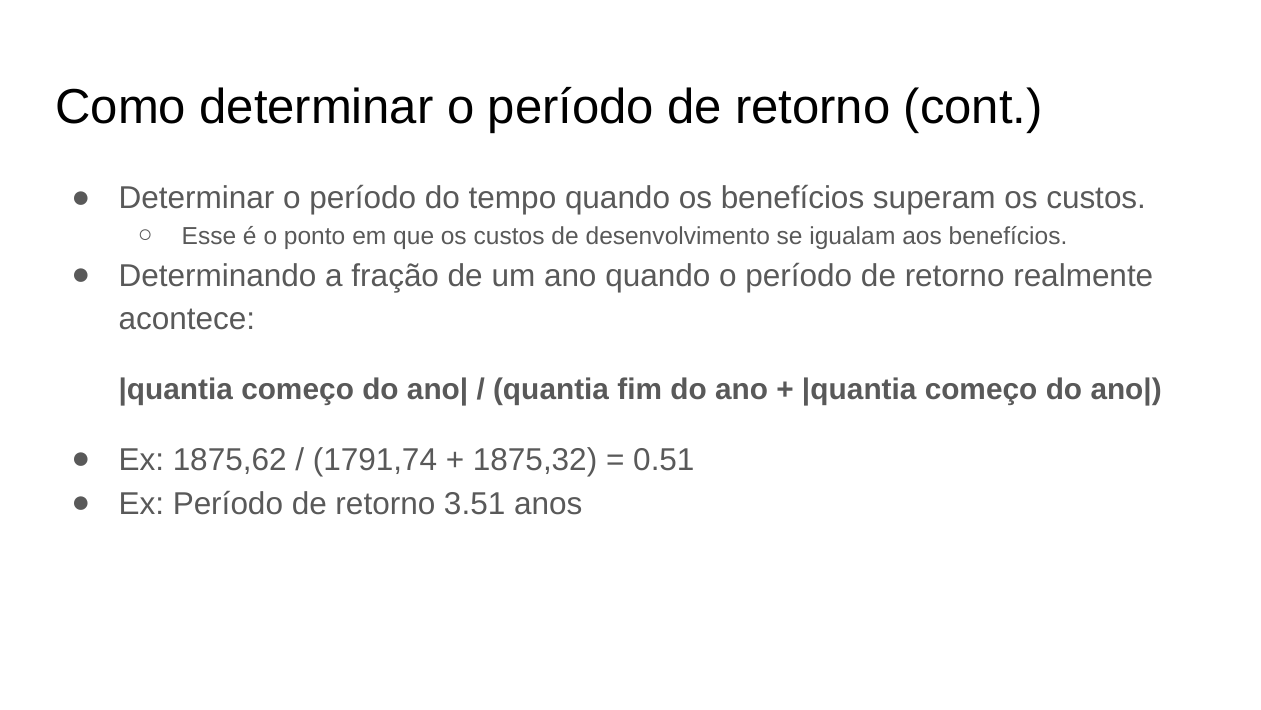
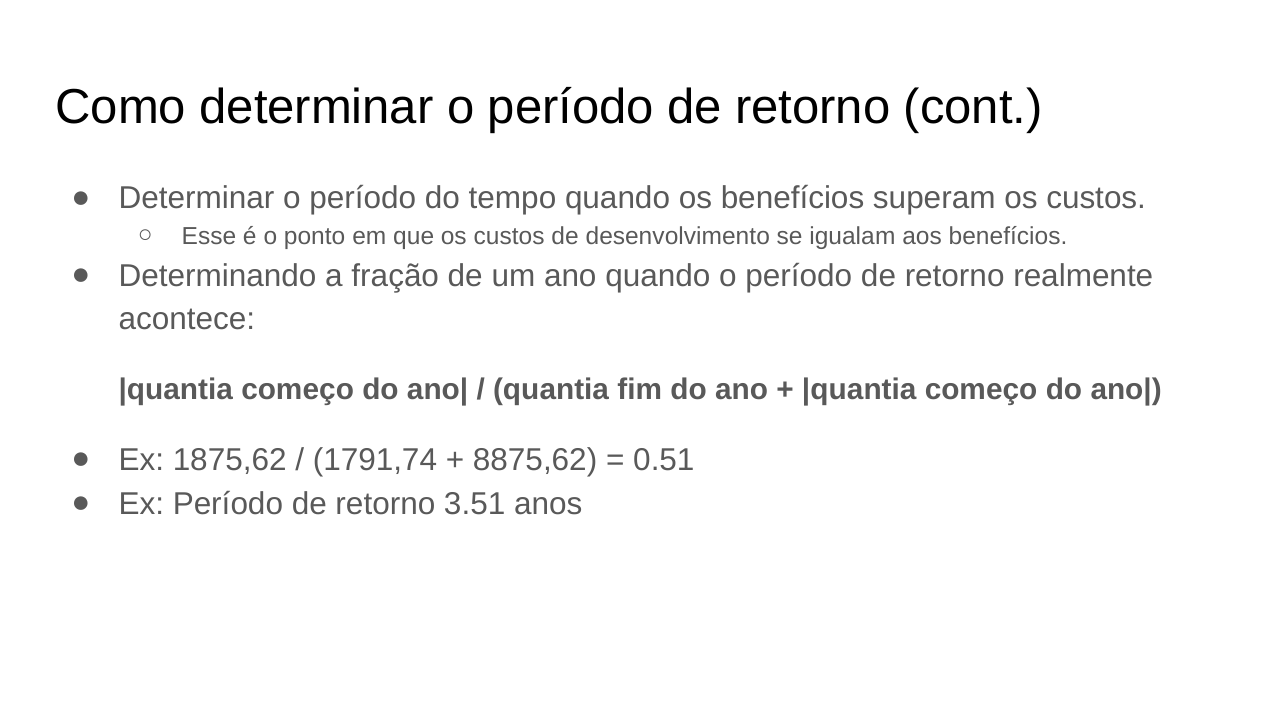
1875,32: 1875,32 -> 8875,62
